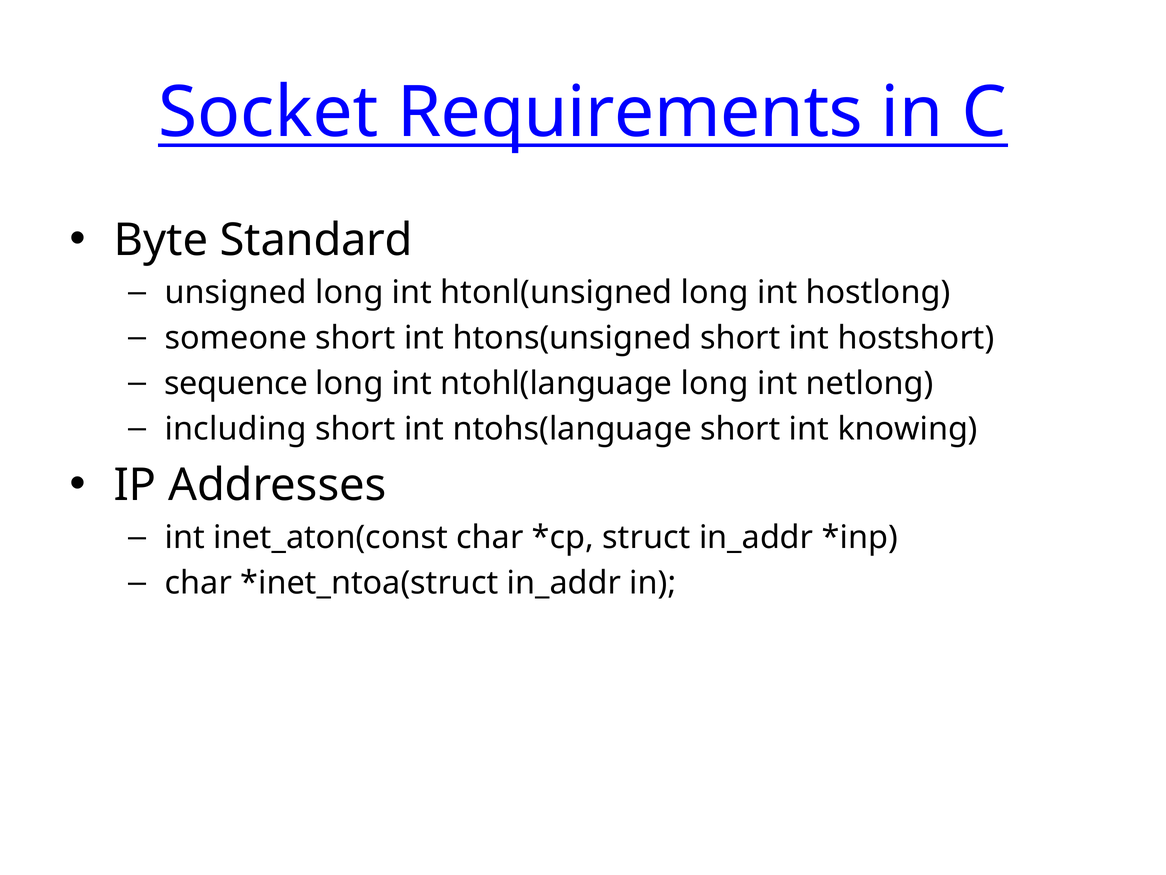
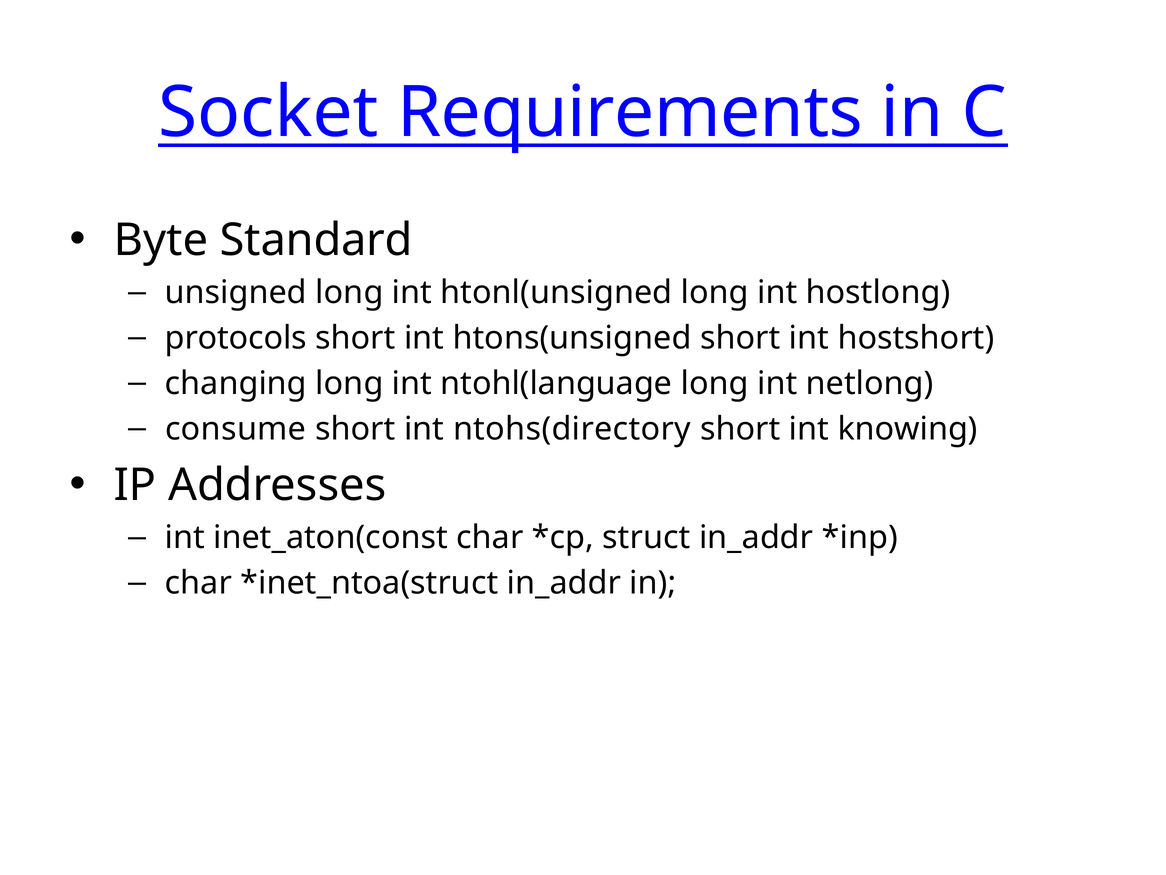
someone: someone -> protocols
sequence: sequence -> changing
including: including -> consume
ntohs(language: ntohs(language -> ntohs(directory
